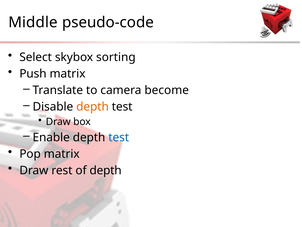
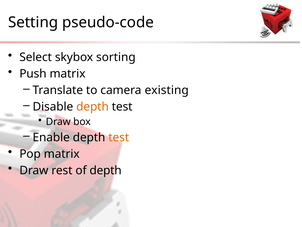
Middle: Middle -> Setting
become: become -> existing
test at (119, 137) colour: blue -> orange
